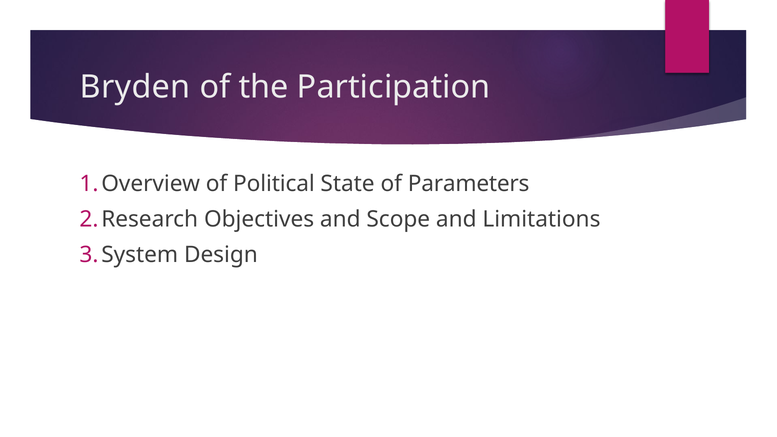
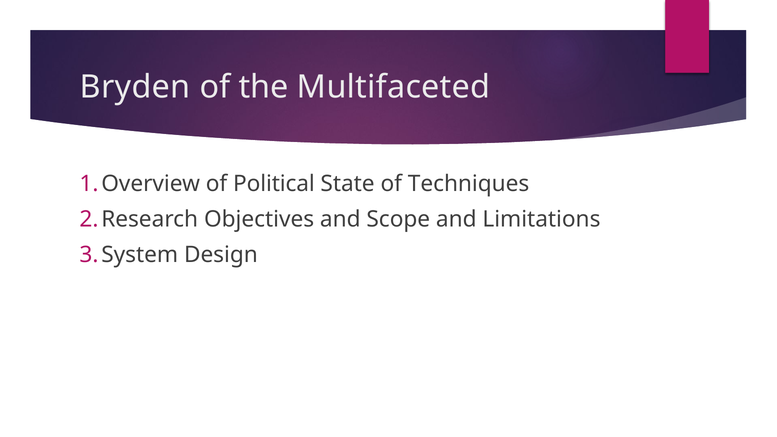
Participation: Participation -> Multifaceted
Parameters: Parameters -> Techniques
